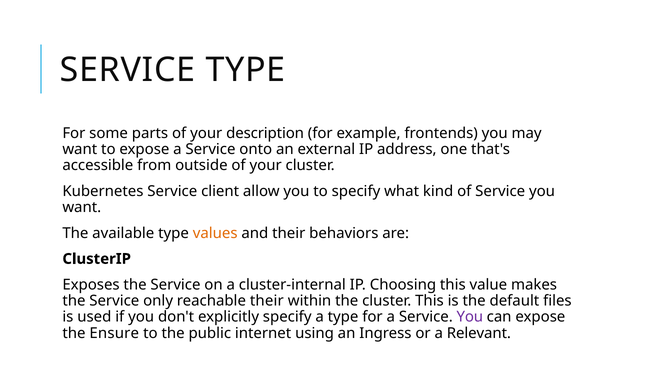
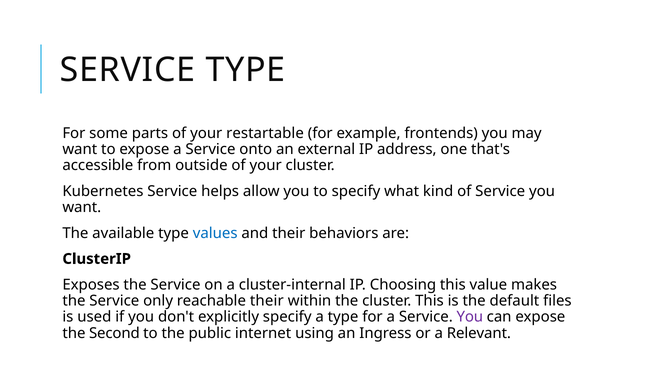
description: description -> restartable
client: client -> helps
values colour: orange -> blue
Ensure: Ensure -> Second
